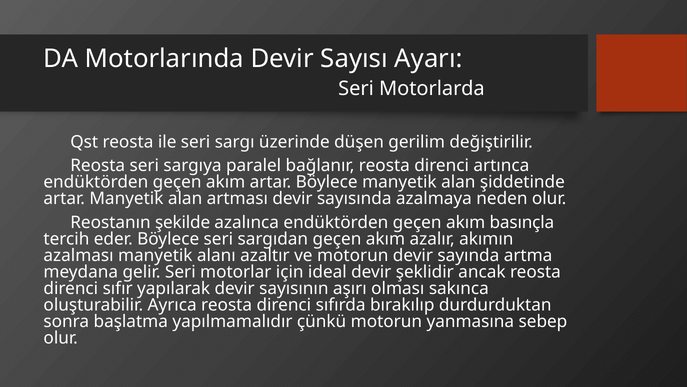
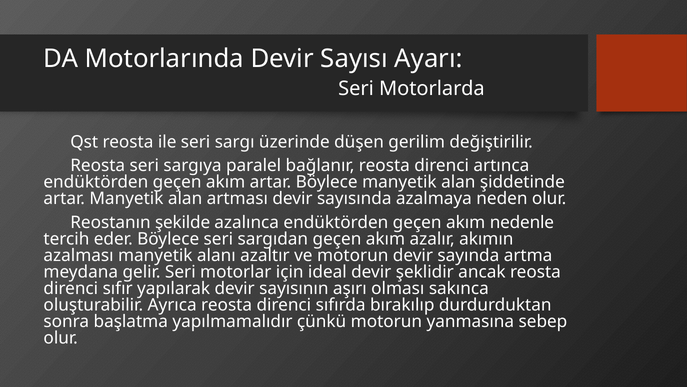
basınçla: basınçla -> nedenle
